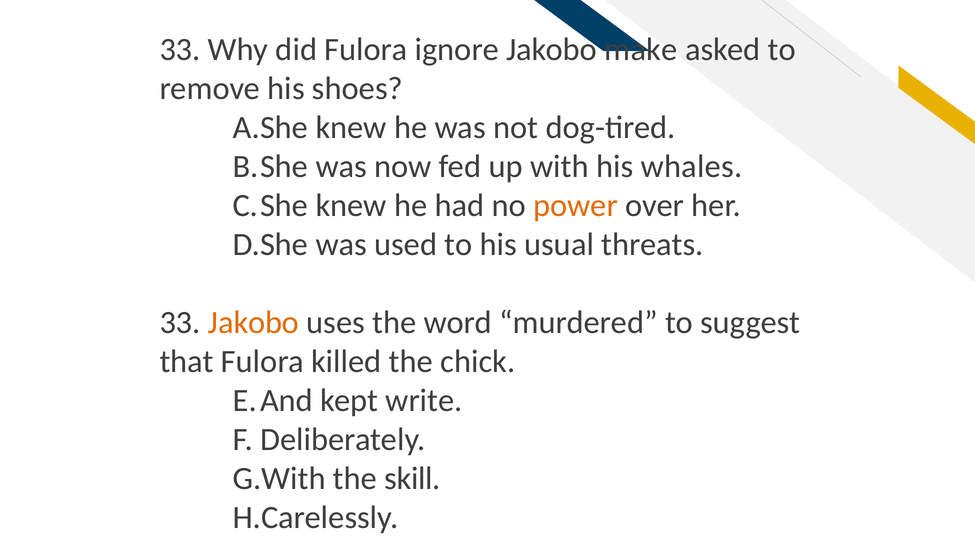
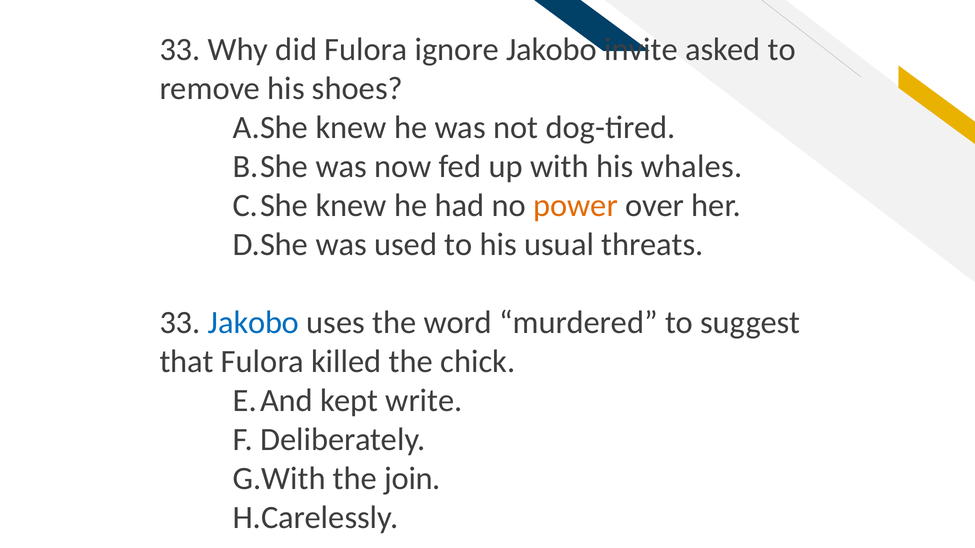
make: make -> invite
Jakobo at (254, 323) colour: orange -> blue
skill: skill -> join
